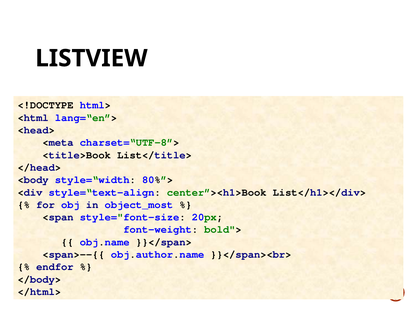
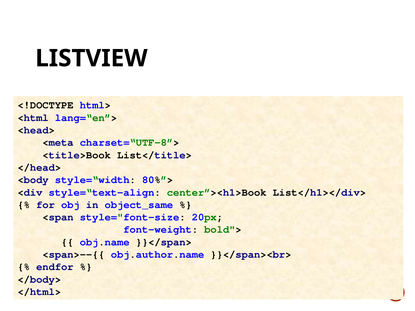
object_most: object_most -> object_same
